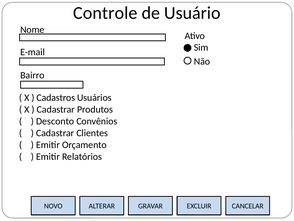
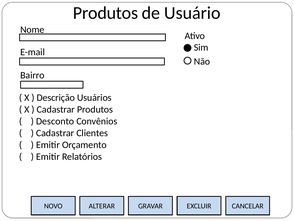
Controle at (105, 13): Controle -> Produtos
Cadastros: Cadastros -> Descrição
